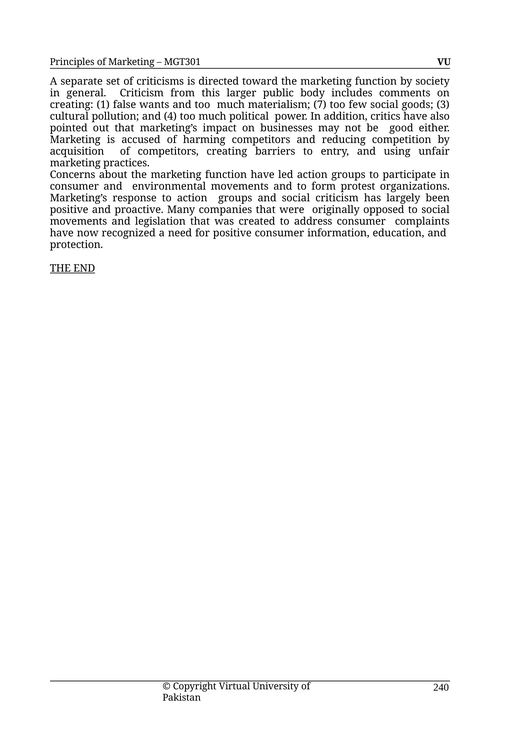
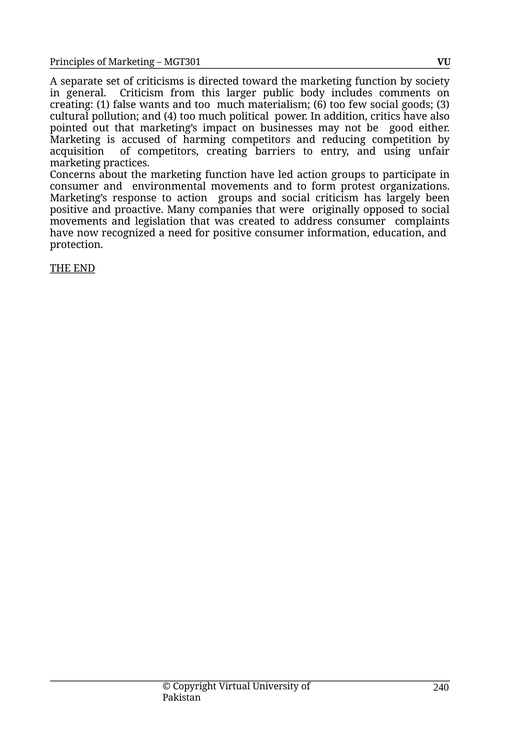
7: 7 -> 6
